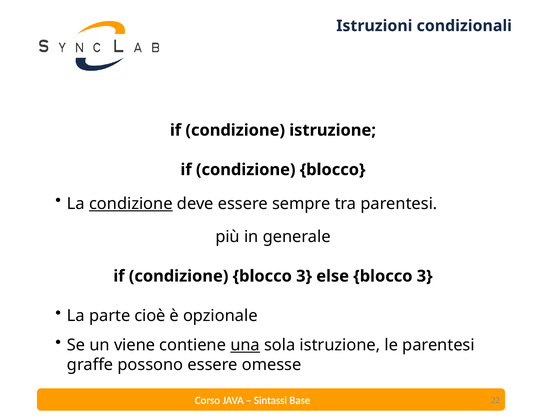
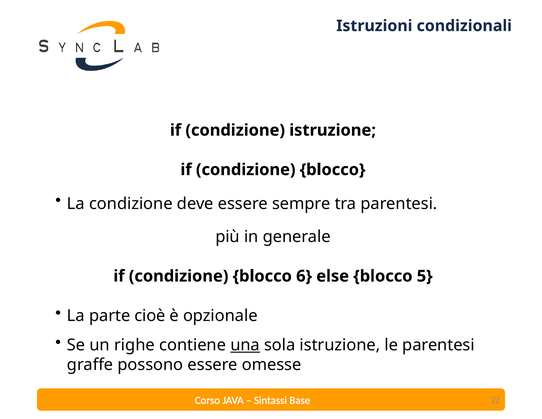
condizione at (131, 204) underline: present -> none
condizione blocco 3: 3 -> 6
else blocco 3: 3 -> 5
viene: viene -> righe
